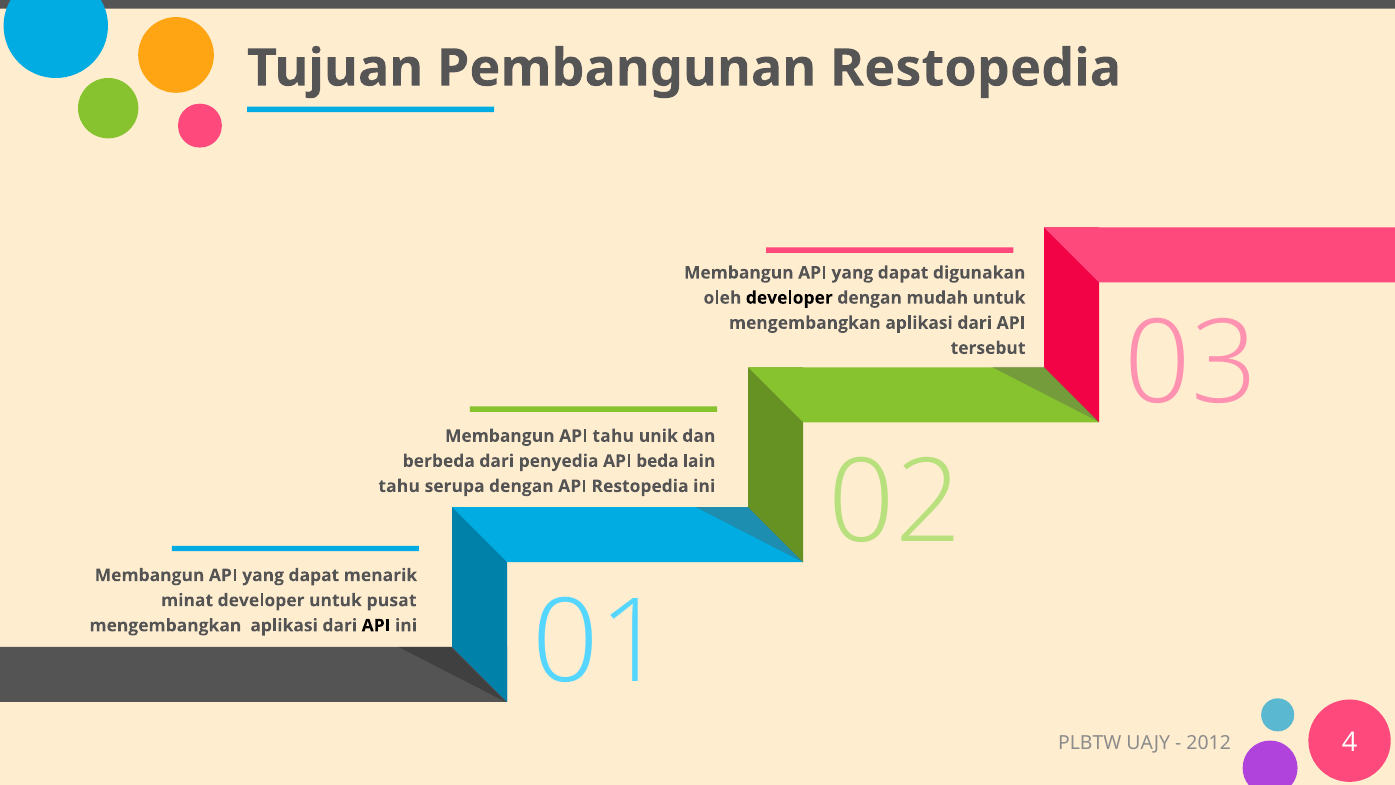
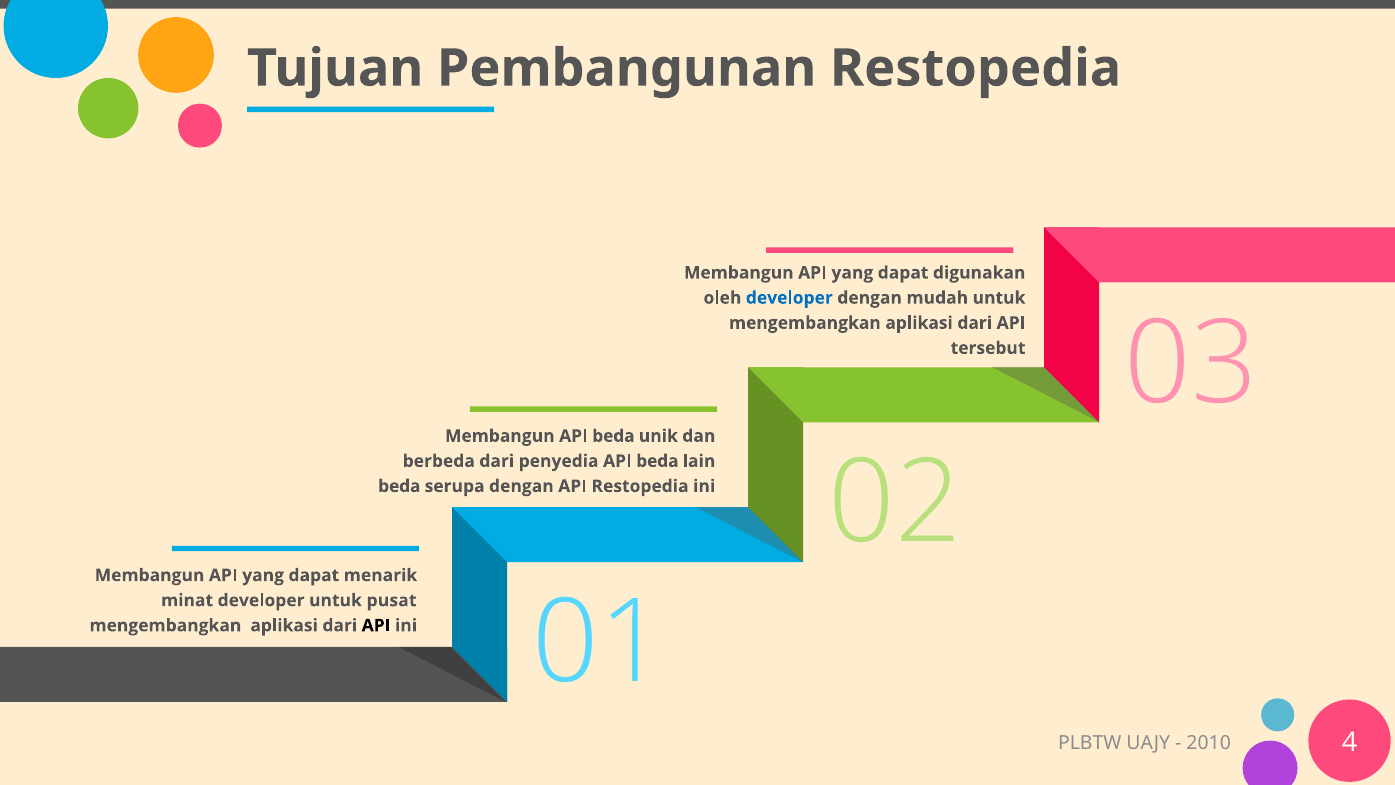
developer at (789, 298) colour: black -> blue
Membangun API tahu: tahu -> beda
tahu at (399, 486): tahu -> beda
2012: 2012 -> 2010
